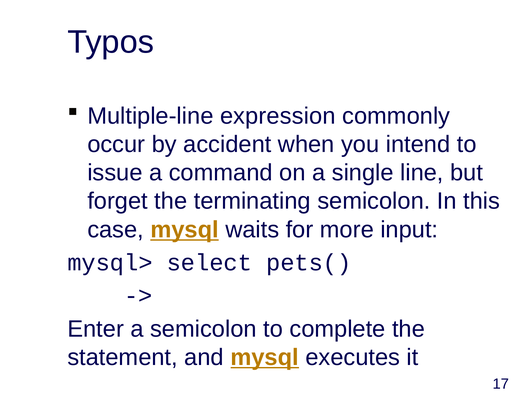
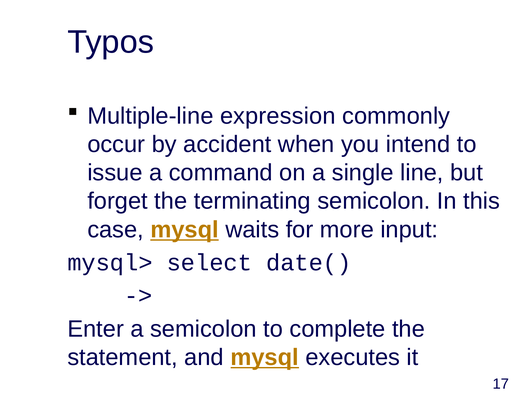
pets(: pets( -> date(
